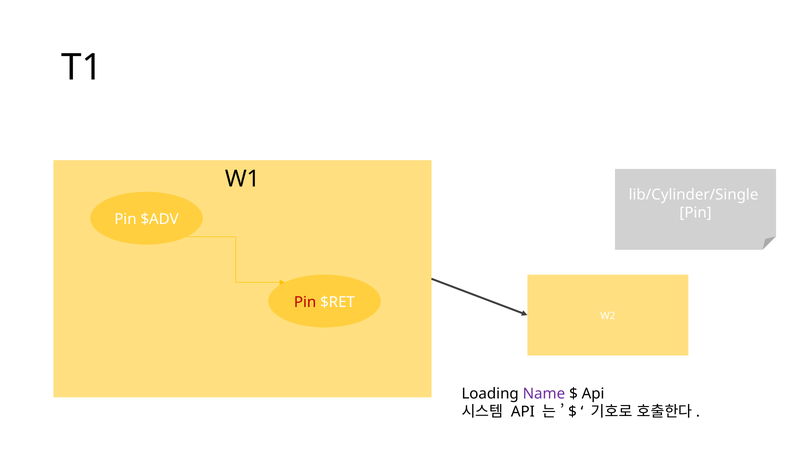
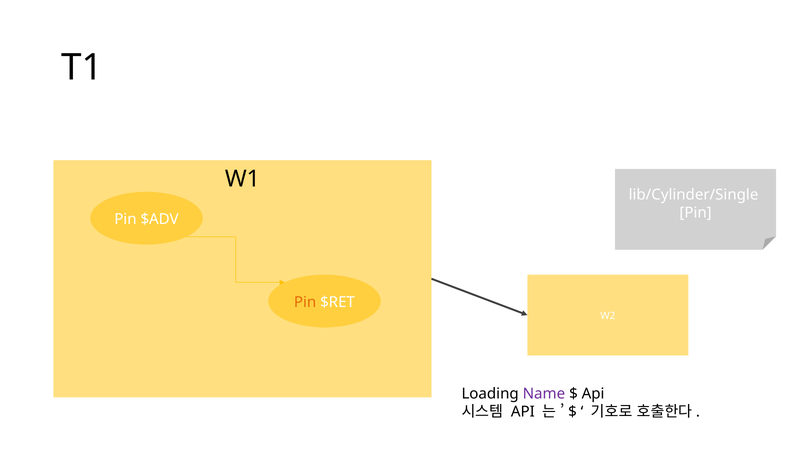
Pin at (305, 302) colour: red -> orange
